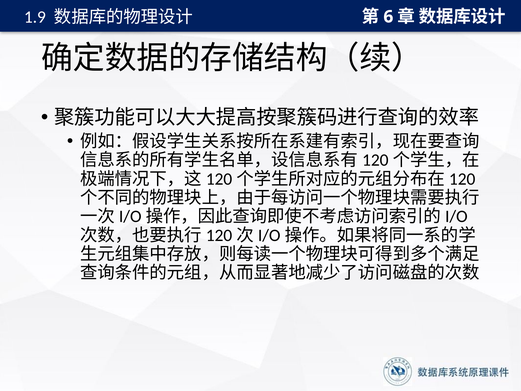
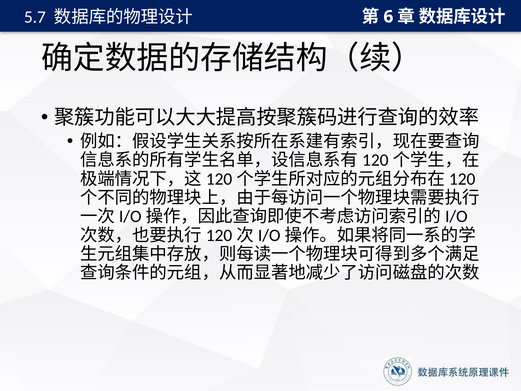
1.9: 1.9 -> 5.7
